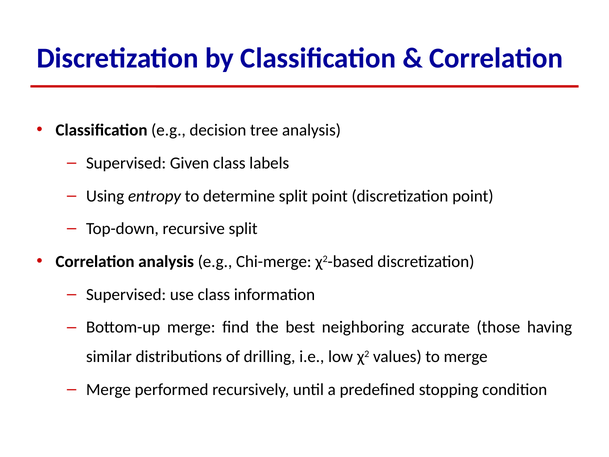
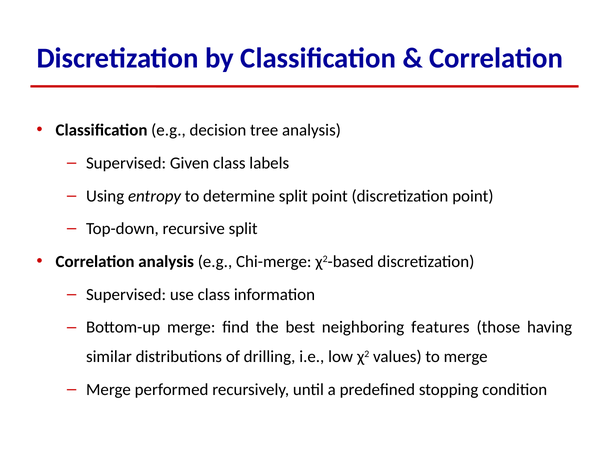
accurate: accurate -> features
